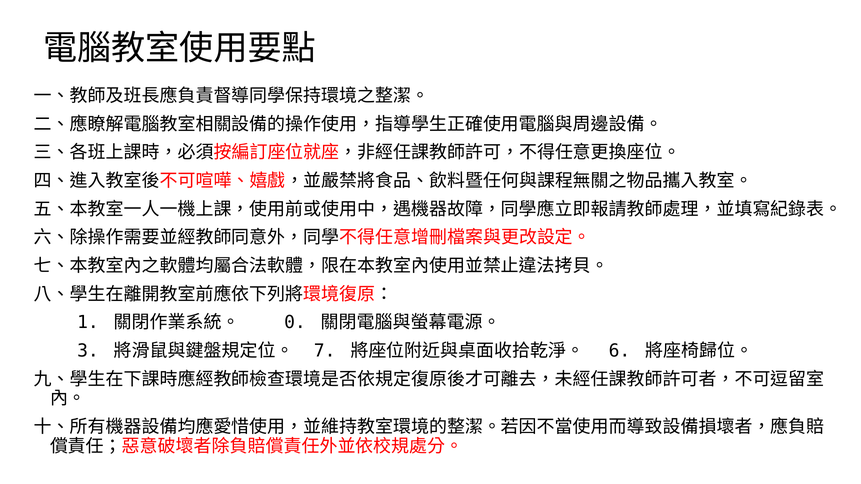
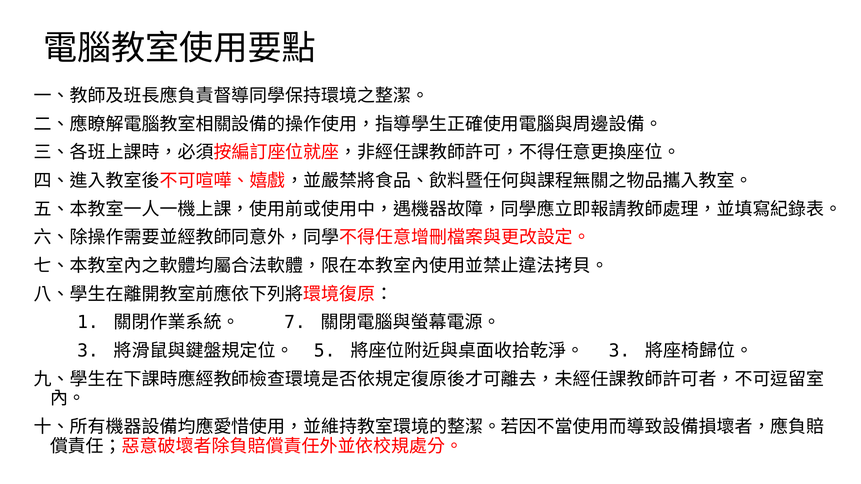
0: 0 -> 7
7: 7 -> 5
6 at (619, 351): 6 -> 3
